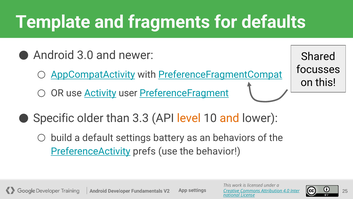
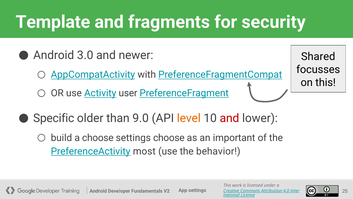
defaults: defaults -> security
3.3: 3.3 -> 9.0
and at (229, 118) colour: orange -> red
a default: default -> choose
settings battery: battery -> choose
behaviors: behaviors -> important
prefs: prefs -> most
